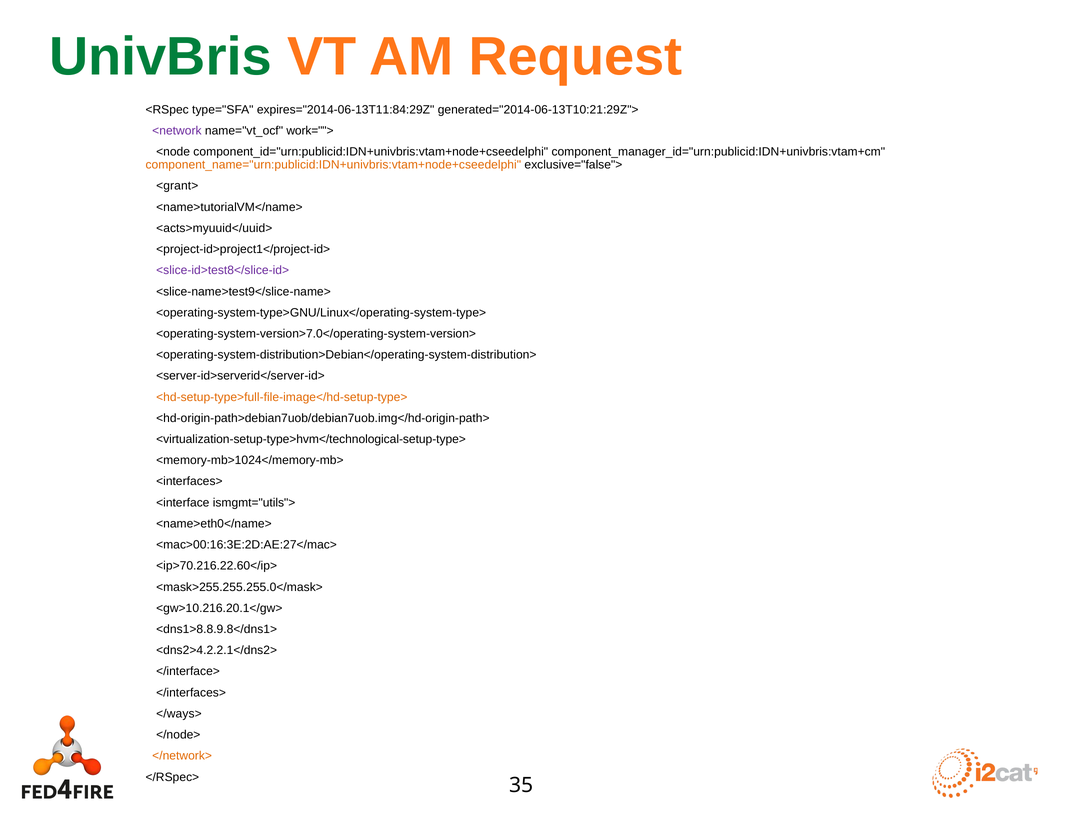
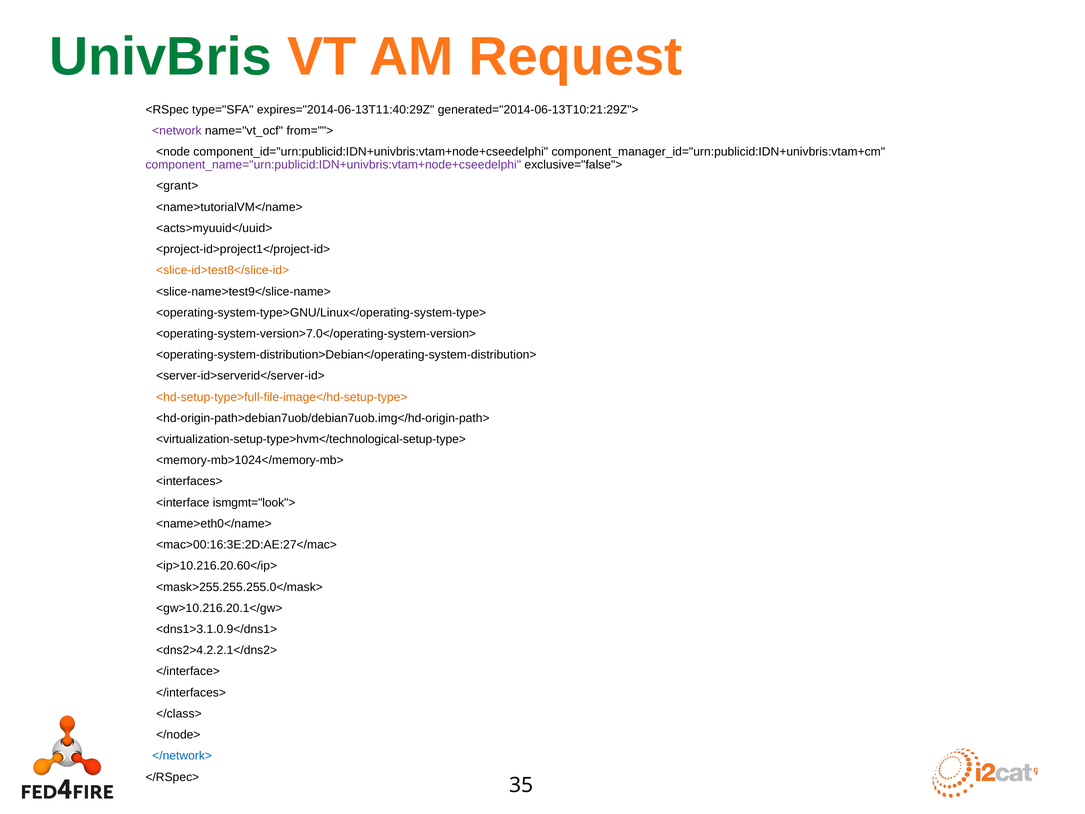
expires="2014-06-13T11:84:29Z: expires="2014-06-13T11:84:29Z -> expires="2014-06-13T11:40:29Z
work="">: work=""> -> from="">
component_name="urn:publicid:IDN+univbris:vtam+node+cseedelphi colour: orange -> purple
<slice-id>test8</slice-id> colour: purple -> orange
ismgmt="utils">: ismgmt="utils"> -> ismgmt="look">
<ip>70.216.22.60</ip>: <ip>70.216.22.60</ip> -> <ip>10.216.20.60</ip>
<dns1>8.8.9.8</dns1>: <dns1>8.8.9.8</dns1> -> <dns1>3.1.0.9</dns1>
</ways>: </ways> -> </class>
</network> colour: orange -> blue
